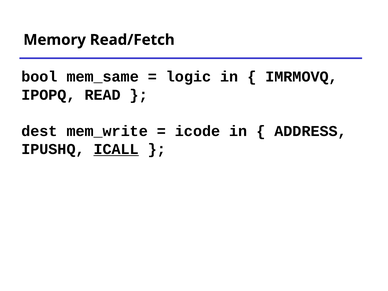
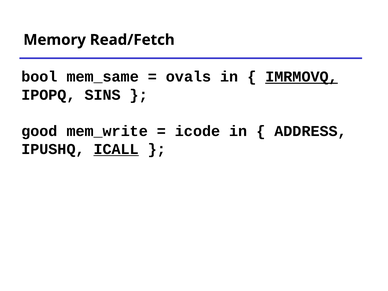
logic: logic -> ovals
IMRMOVQ underline: none -> present
READ: READ -> SINS
dest: dest -> good
